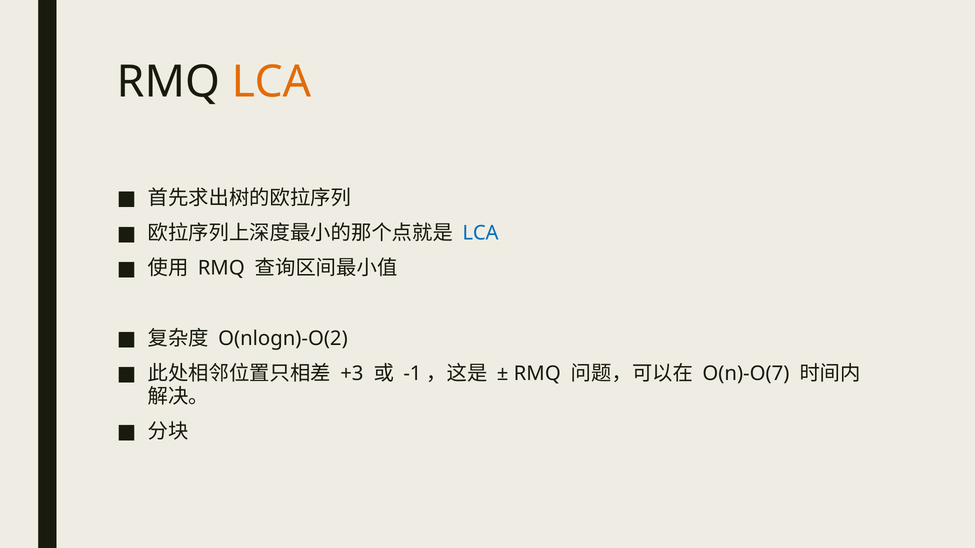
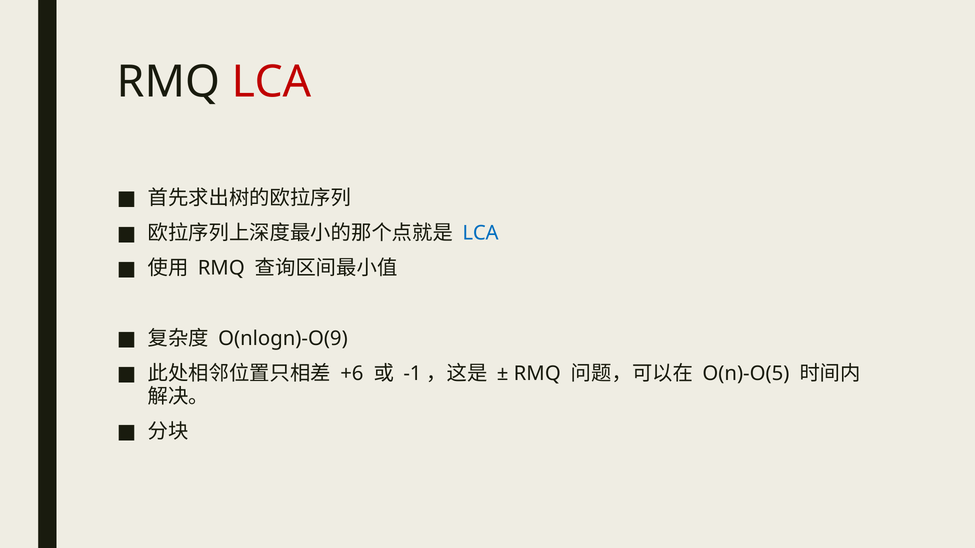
LCA at (272, 82) colour: orange -> red
O(nlogn)-O(2: O(nlogn)-O(2 -> O(nlogn)-O(9
+3: +3 -> +6
O(n)-O(7: O(n)-O(7 -> O(n)-O(5
